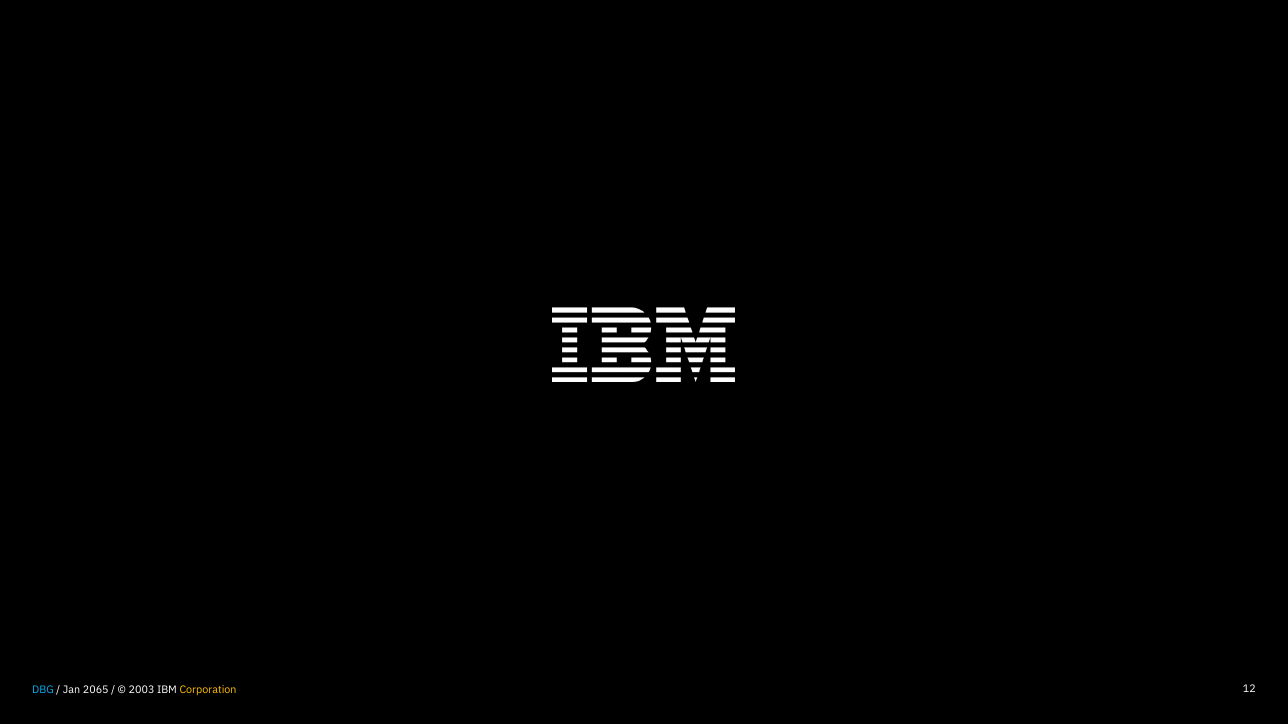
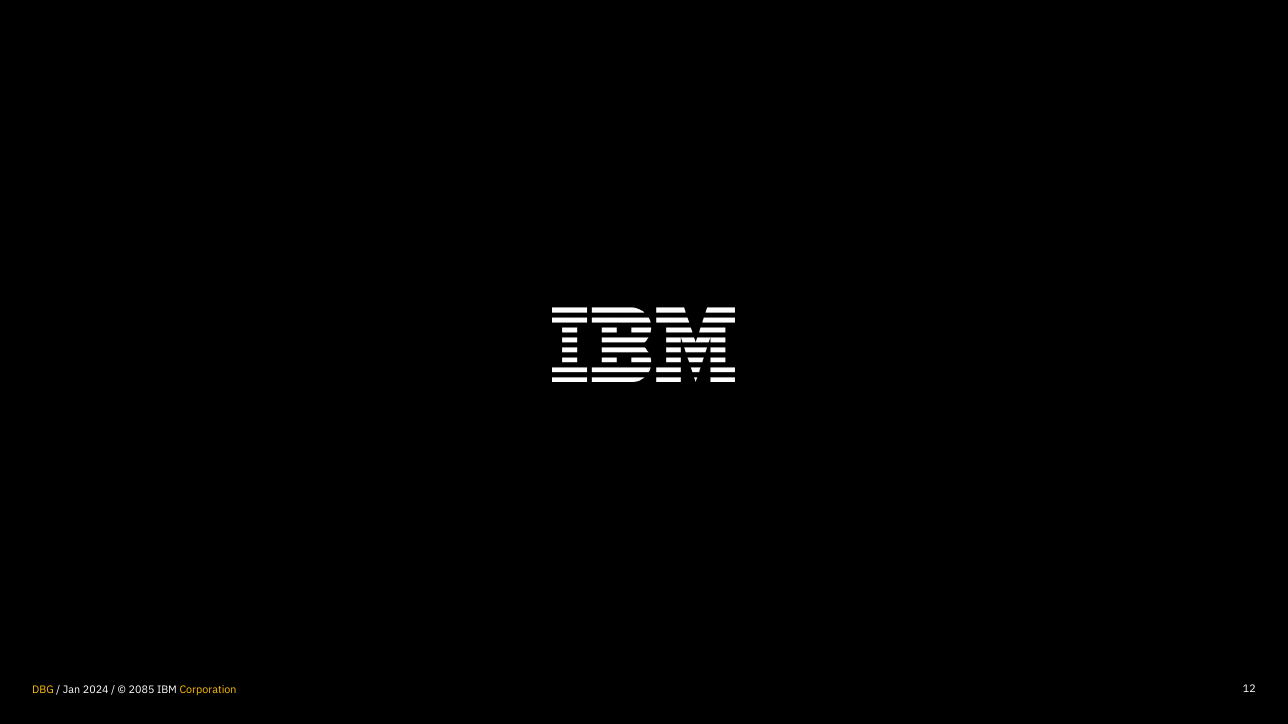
DBG colour: light blue -> yellow
2065: 2065 -> 2024
2003: 2003 -> 2085
